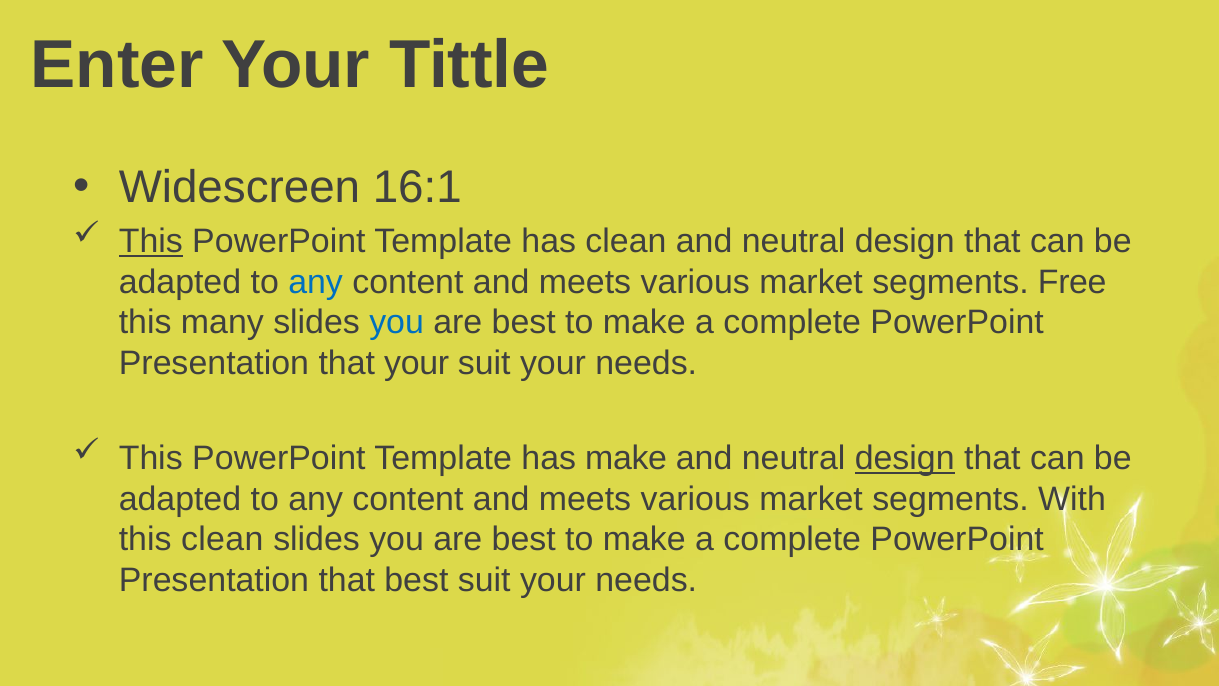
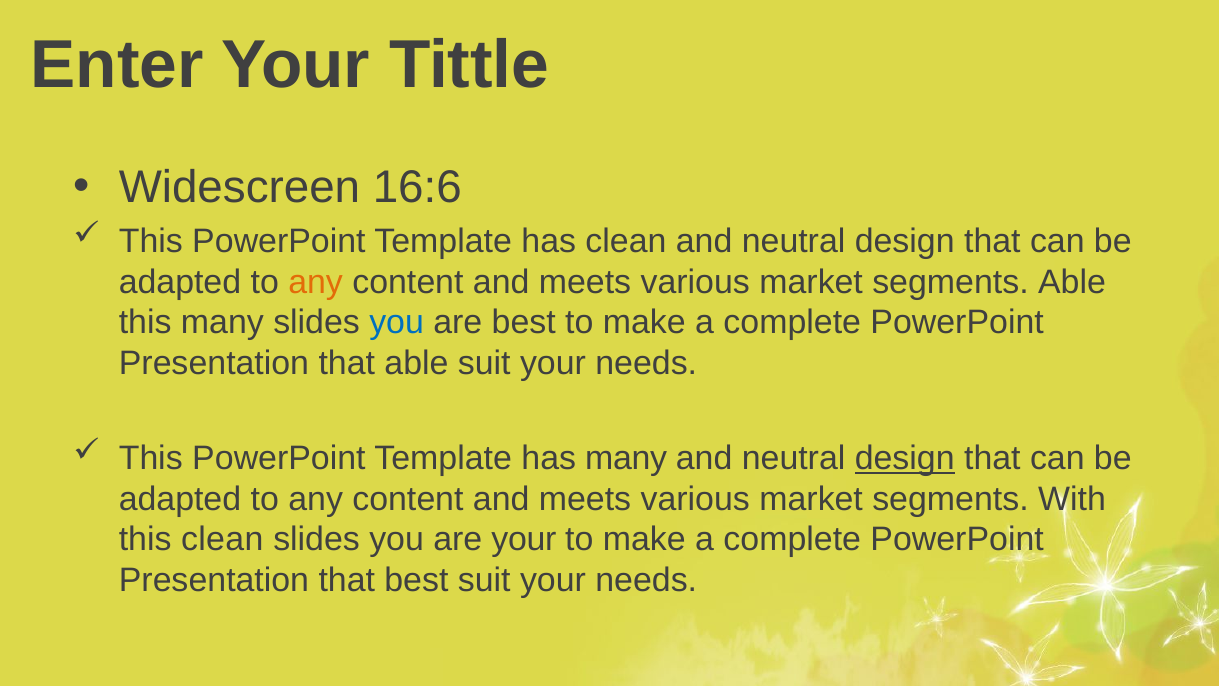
16:1: 16:1 -> 16:6
This at (151, 241) underline: present -> none
any at (316, 282) colour: blue -> orange
segments Free: Free -> Able
that your: your -> able
has make: make -> many
best at (524, 539): best -> your
